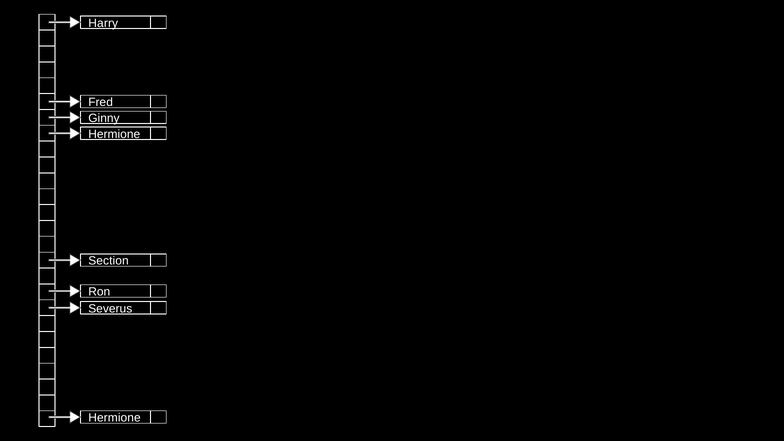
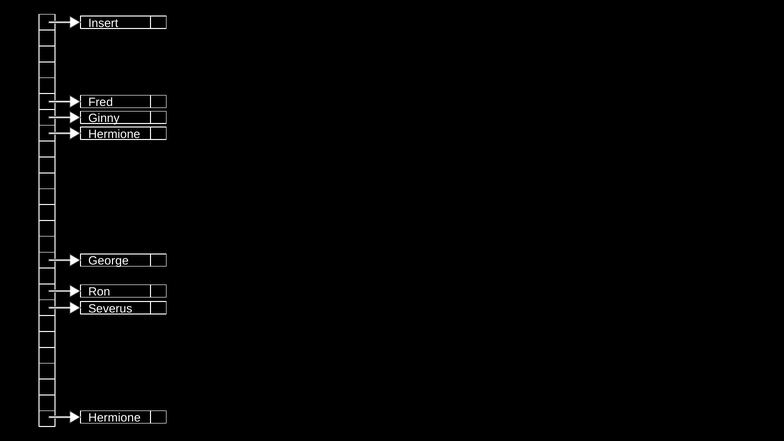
Harry: Harry -> Insert
Section: Section -> George
